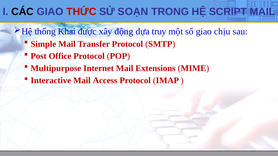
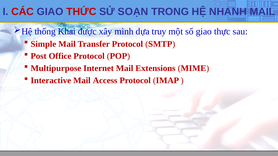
CÁC colour: black -> red
SCRIPT: SCRIPT -> NHANH
động: động -> mình
chịu: chịu -> thực
